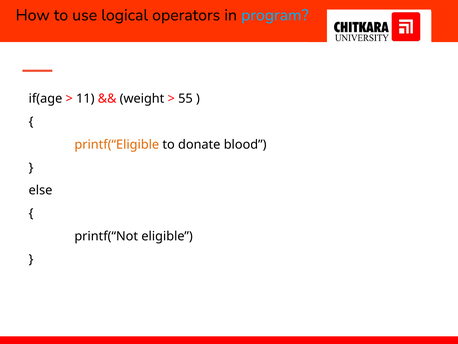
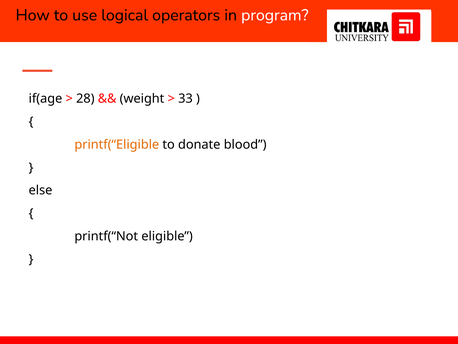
program colour: light blue -> white
11: 11 -> 28
55: 55 -> 33
